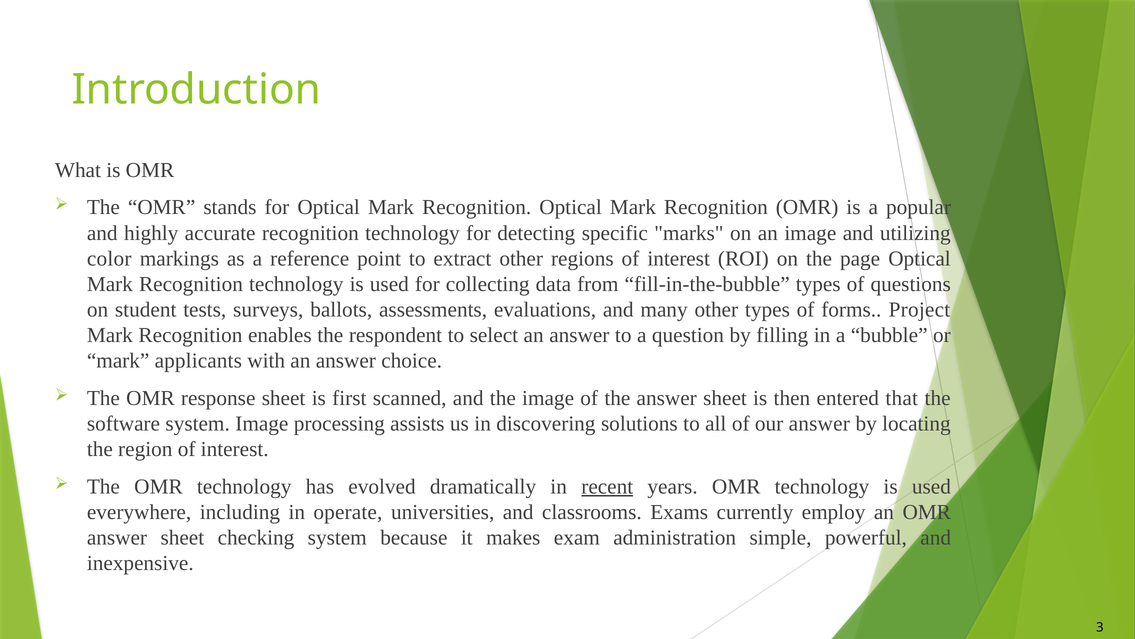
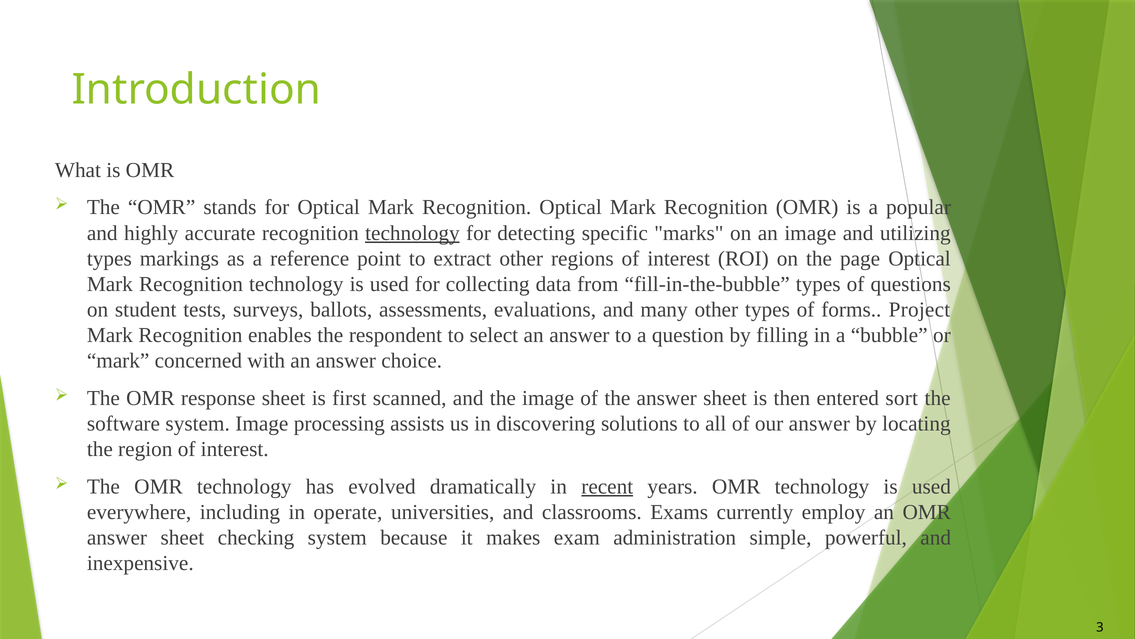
technology at (412, 233) underline: none -> present
color at (109, 258): color -> types
applicants: applicants -> concerned
that: that -> sort
